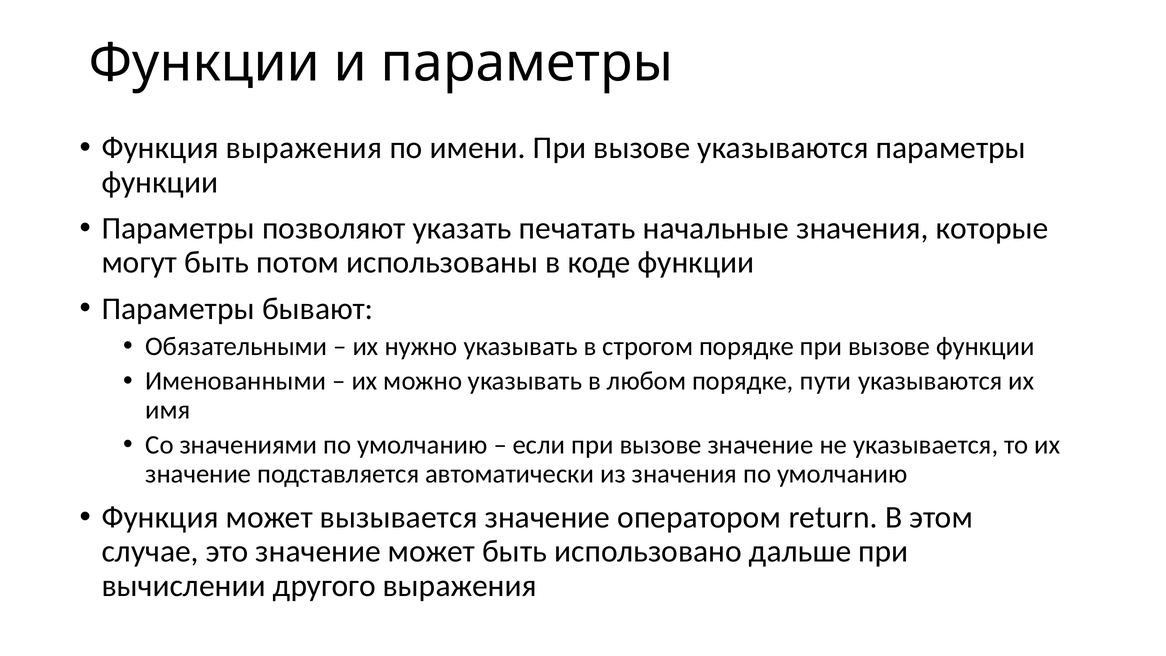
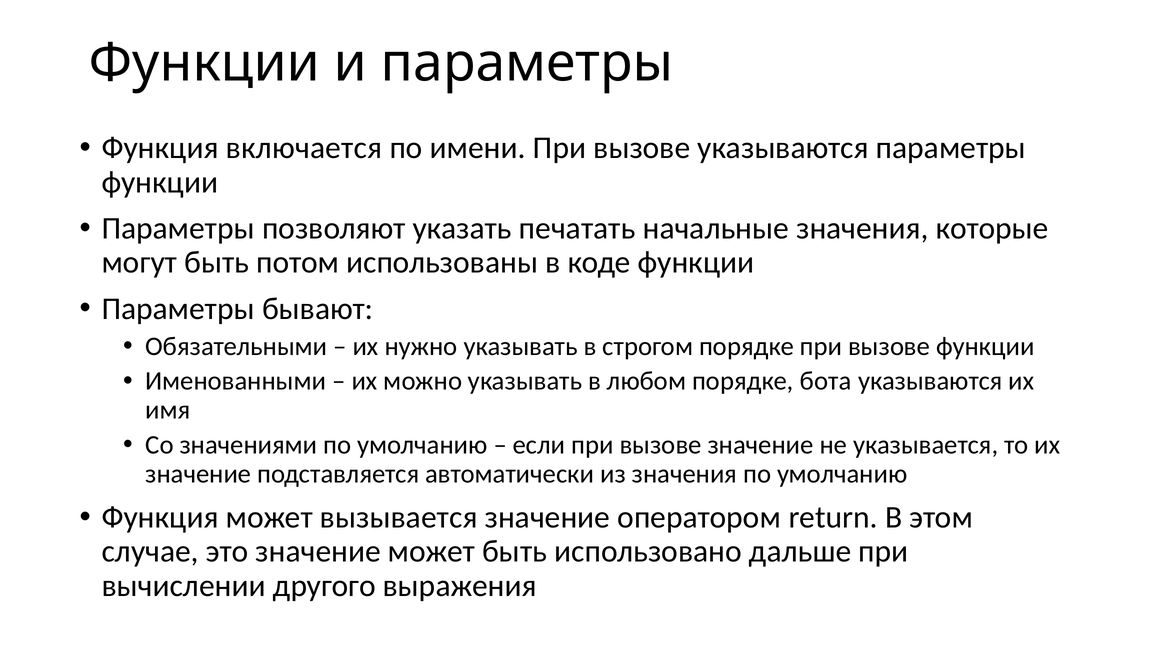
Функция выражения: выражения -> включается
пути: пути -> бота
